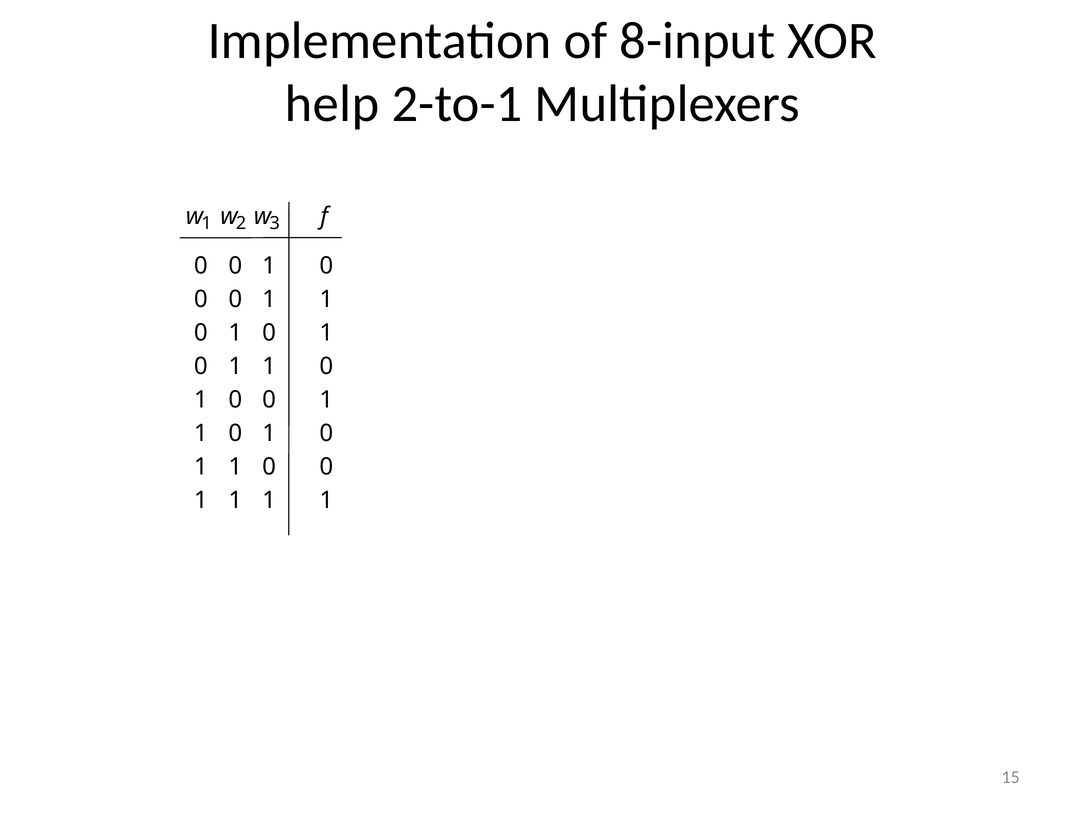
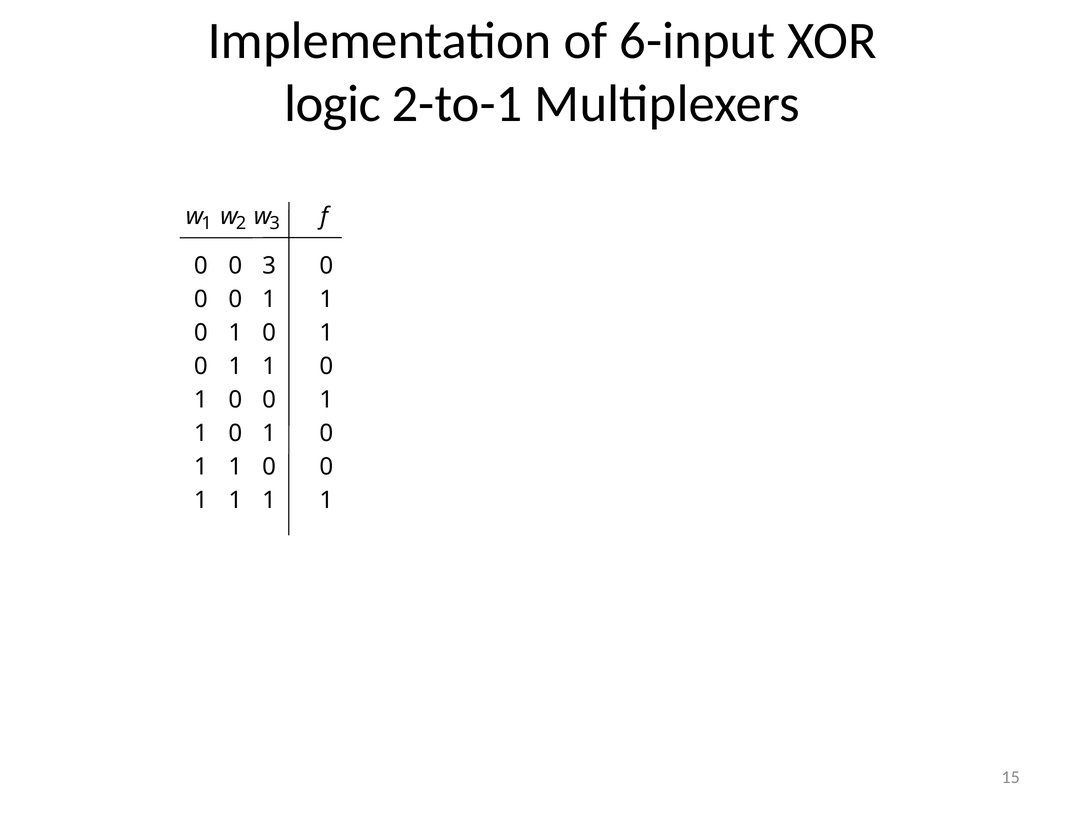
8-input: 8-input -> 6-input
help: help -> logic
1 at (269, 266): 1 -> 3
